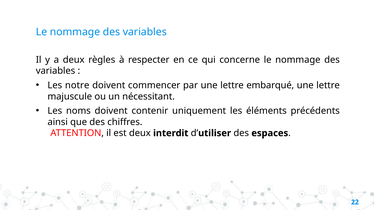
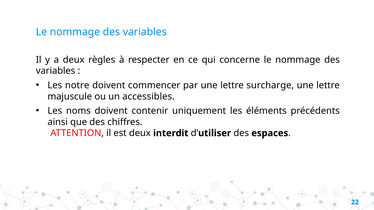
embarqué: embarqué -> surcharge
nécessitant: nécessitant -> accessibles
